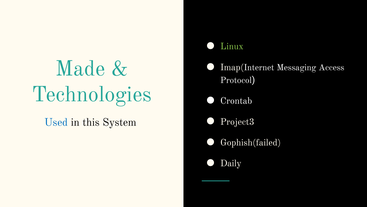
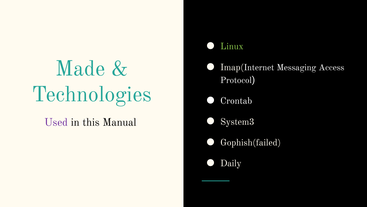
Project3: Project3 -> System3
Used colour: blue -> purple
System: System -> Manual
